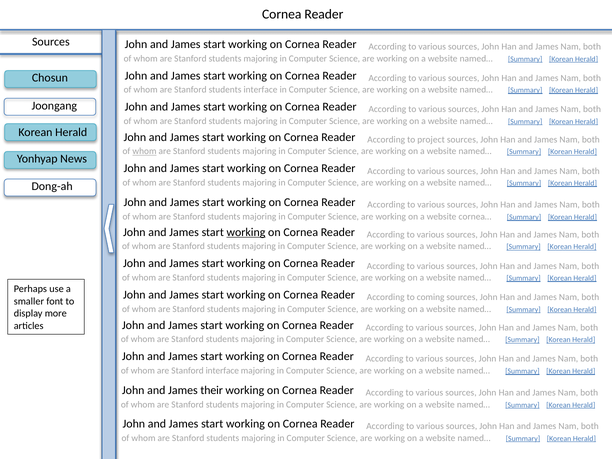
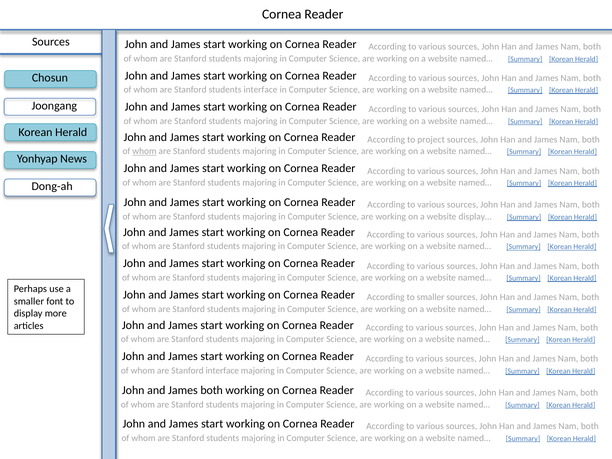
cornea…: cornea… -> display…
working at (246, 232) underline: present -> none
to coming: coming -> smaller
James their: their -> both
